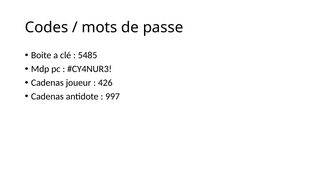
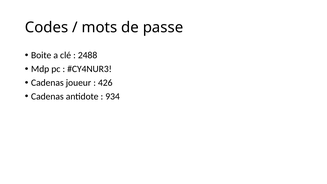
5485: 5485 -> 2488
997: 997 -> 934
